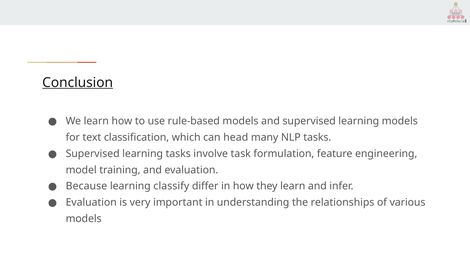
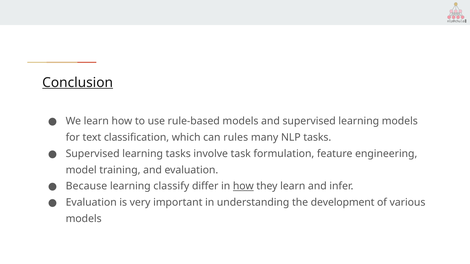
head: head -> rules
how at (243, 186) underline: none -> present
relationships: relationships -> development
